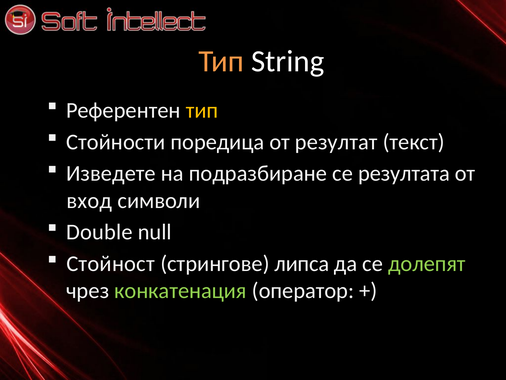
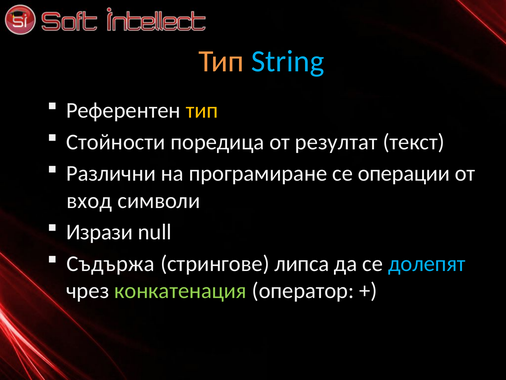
String colour: white -> light blue
Изведете: Изведете -> Различни
подразбиране: подразбиране -> програмиране
резултата: резултата -> операции
Double: Double -> Изрази
Стойност: Стойност -> Съдържа
долепят colour: light green -> light blue
